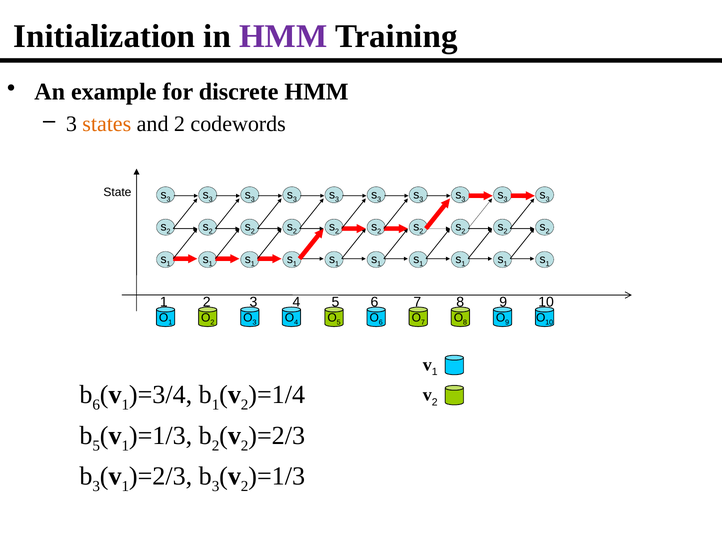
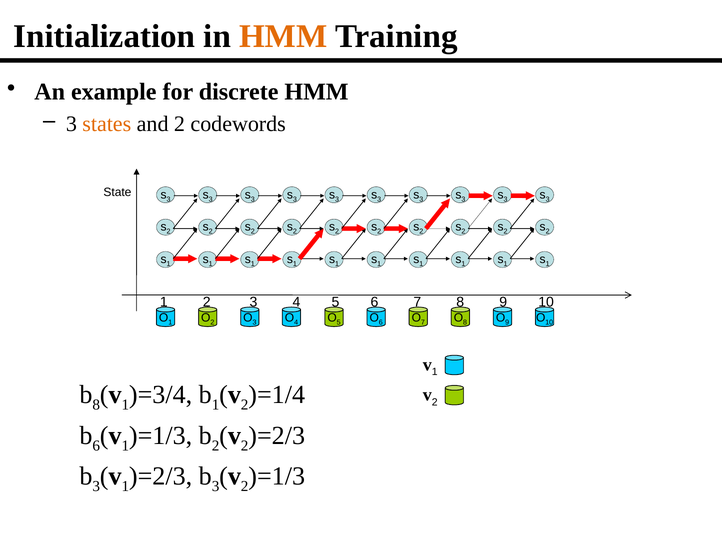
HMM at (283, 36) colour: purple -> orange
6 at (96, 404): 6 -> 8
5 at (96, 445): 5 -> 6
